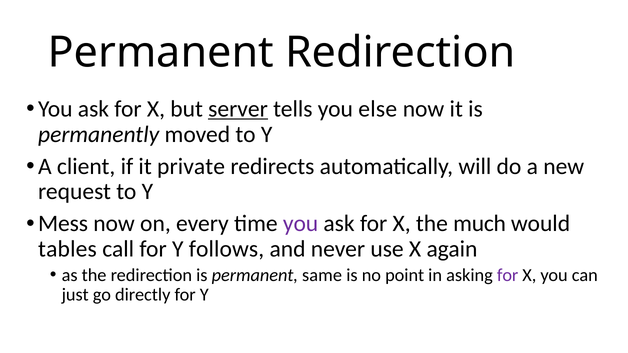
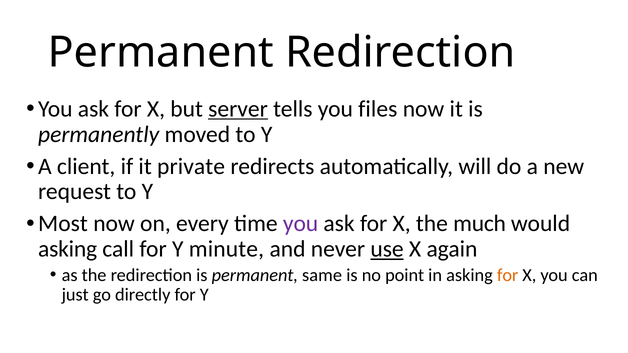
else: else -> files
Mess: Mess -> Most
tables at (67, 249): tables -> asking
follows: follows -> minute
use underline: none -> present
for at (508, 275) colour: purple -> orange
